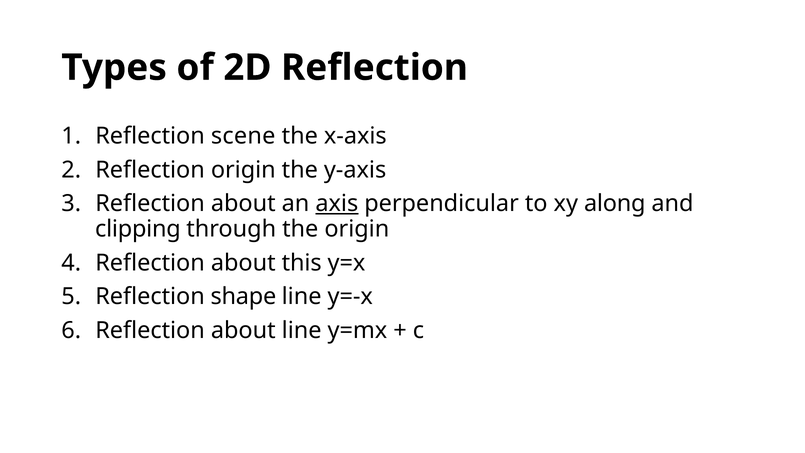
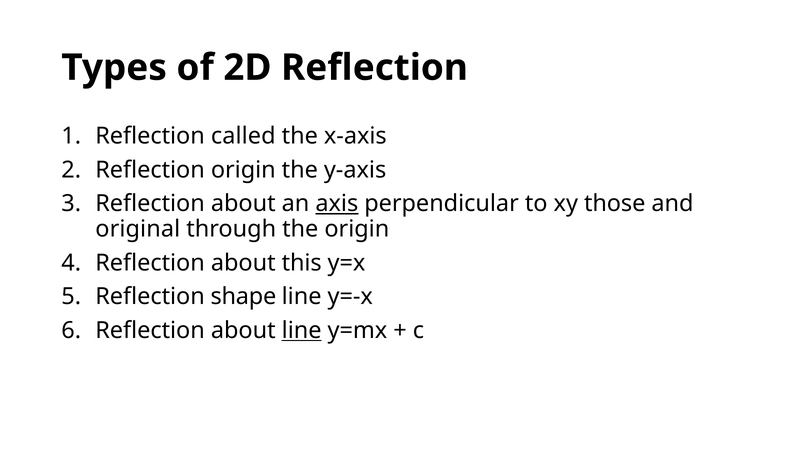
scene: scene -> called
along: along -> those
clipping: clipping -> original
line at (302, 330) underline: none -> present
